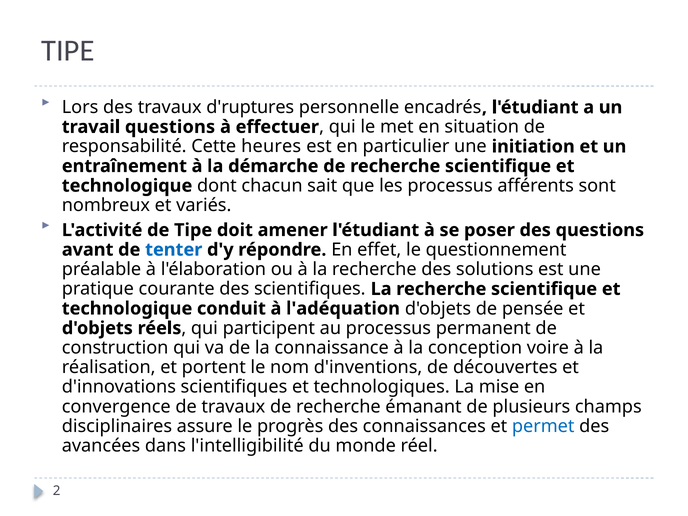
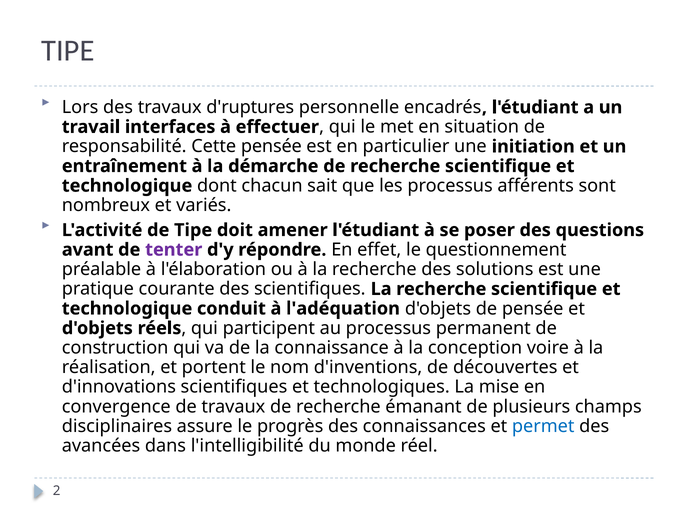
travail questions: questions -> interfaces
Cette heures: heures -> pensée
tenter colour: blue -> purple
